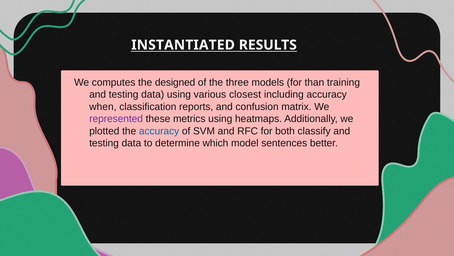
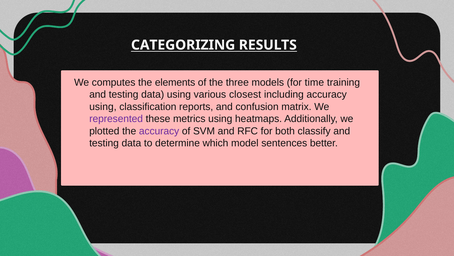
INSTANTIATED: INSTANTIATED -> CATEGORIZING
designed: designed -> elements
than: than -> time
when at (103, 107): when -> using
accuracy at (159, 131) colour: blue -> purple
